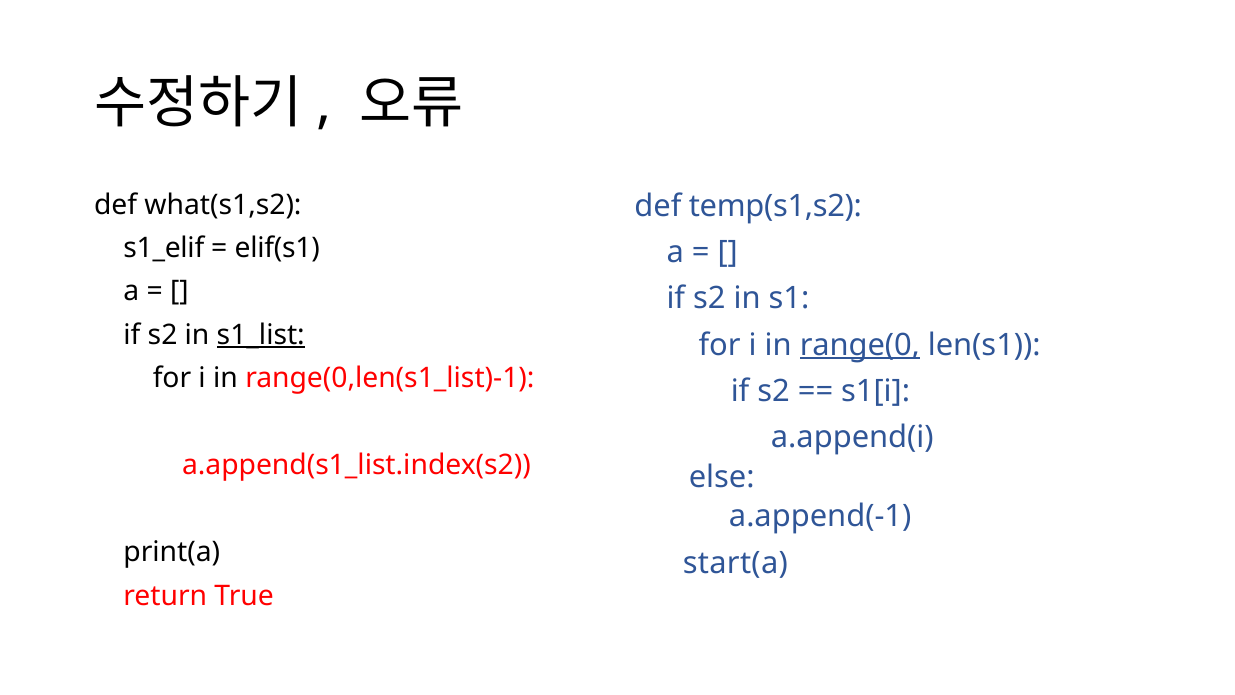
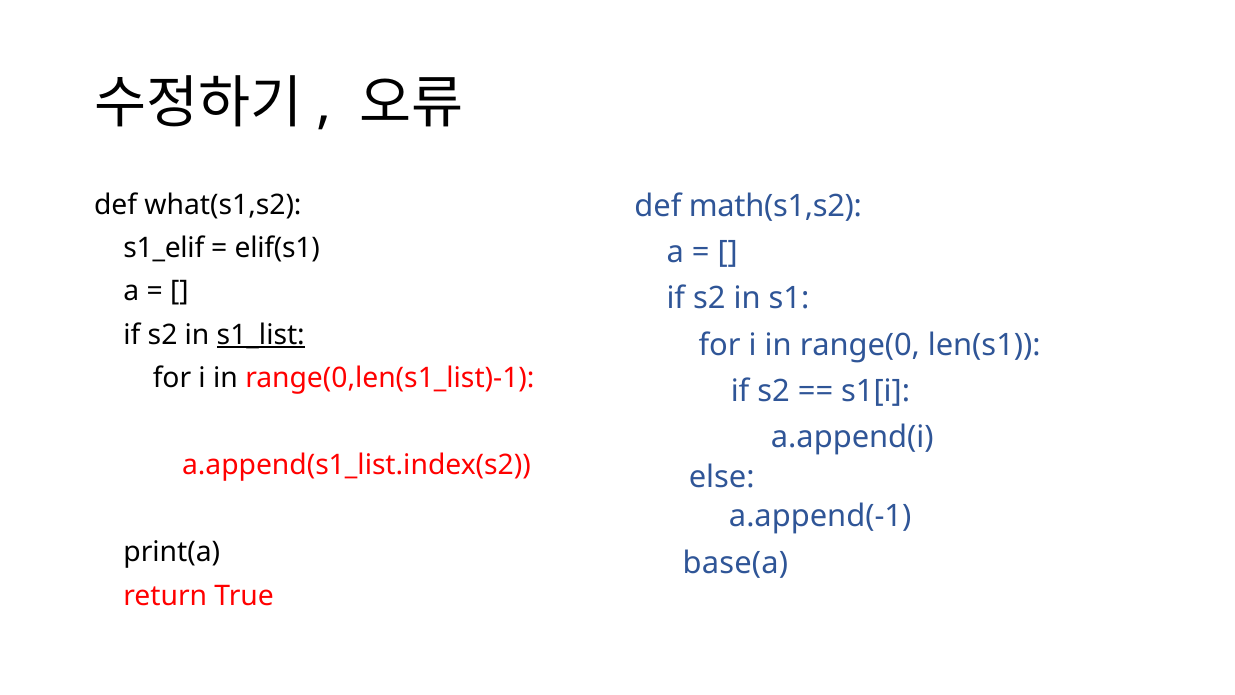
temp(s1,s2: temp(s1,s2 -> math(s1,s2
range(0 underline: present -> none
start(a: start(a -> base(a
